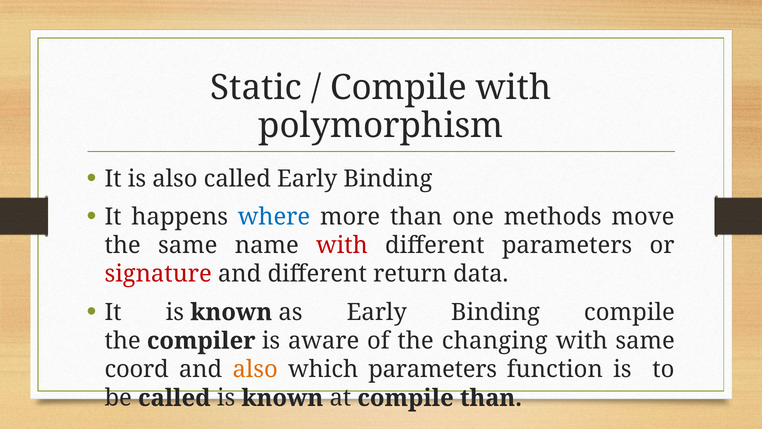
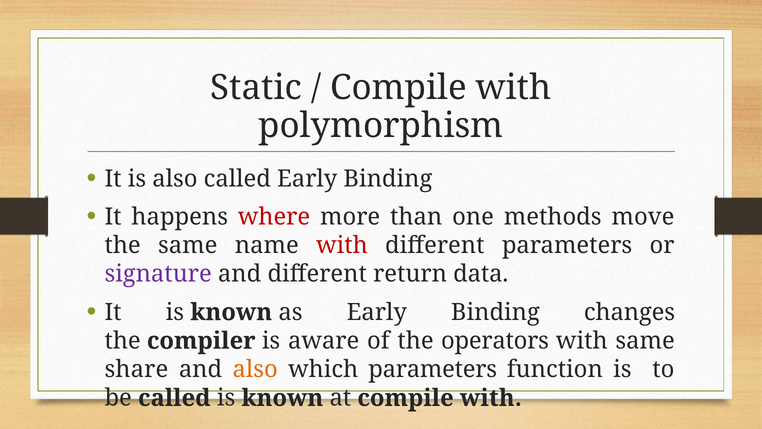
where colour: blue -> red
signature colour: red -> purple
Binding compile: compile -> changes
changing: changing -> operators
coord: coord -> share
at compile than: than -> with
